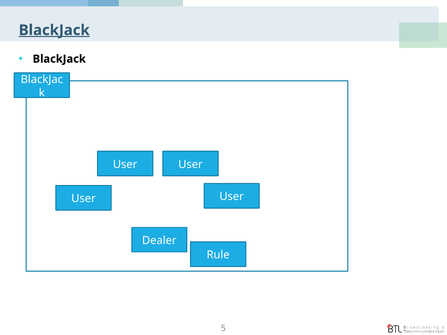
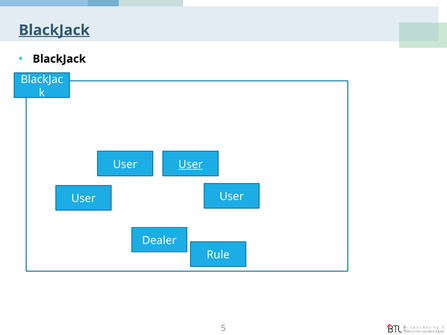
User at (191, 165) underline: none -> present
